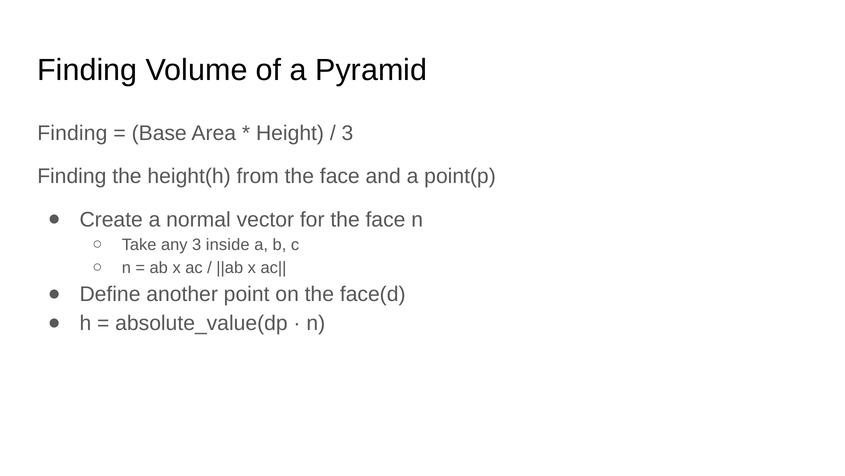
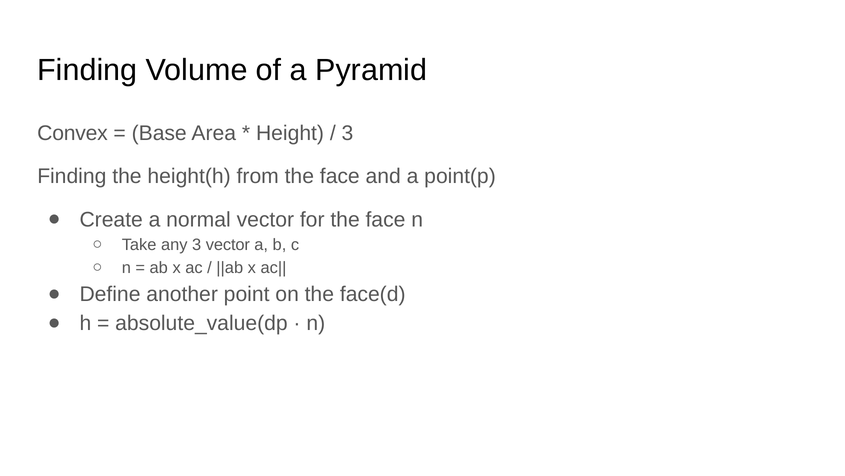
Finding at (72, 133): Finding -> Convex
3 inside: inside -> vector
